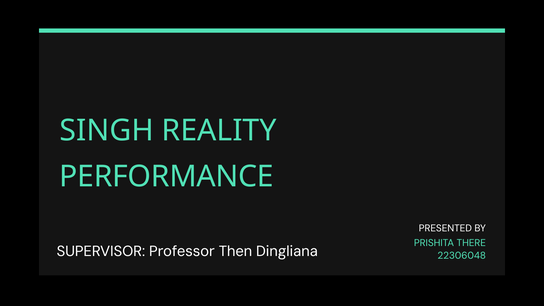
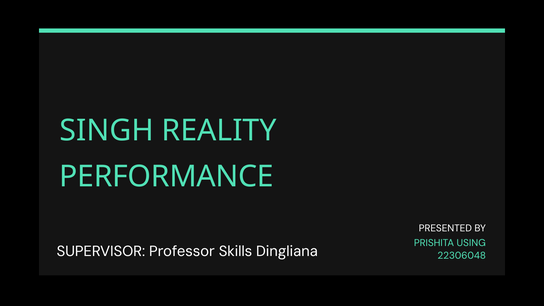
THERE: THERE -> USING
Then: Then -> Skills
